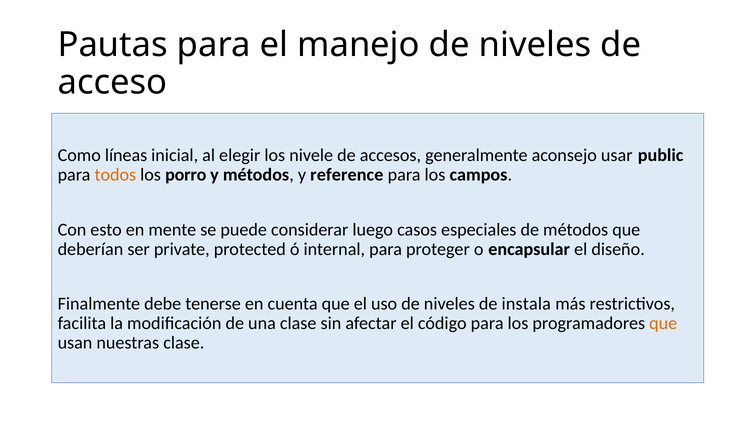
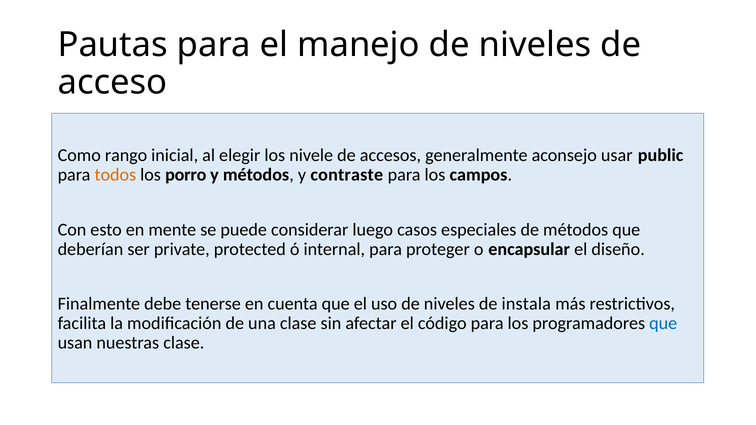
líneas: líneas -> rango
reference: reference -> contraste
que at (663, 324) colour: orange -> blue
